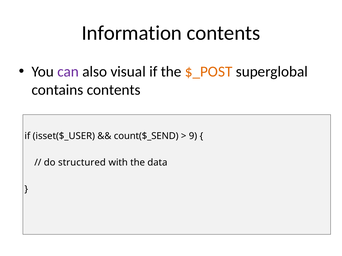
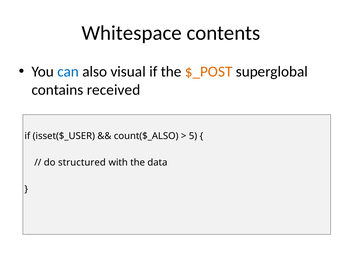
Information: Information -> Whitespace
can colour: purple -> blue
contains contents: contents -> received
count($_SEND: count($_SEND -> count($_ALSO
9: 9 -> 5
